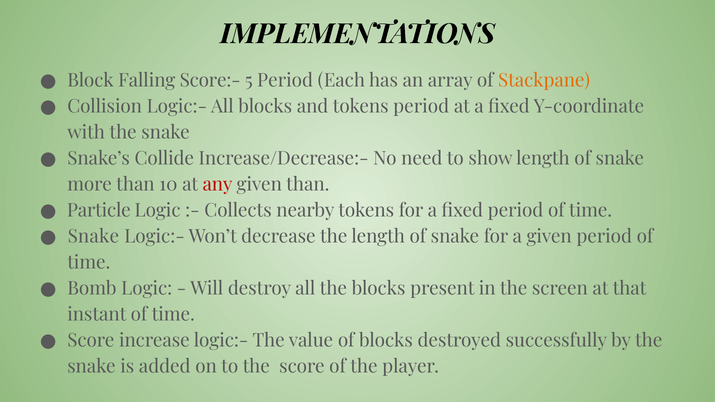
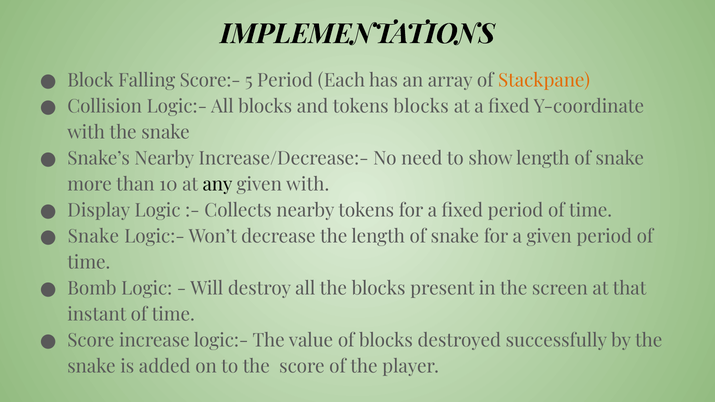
tokens period: period -> blocks
Snake’s Collide: Collide -> Nearby
any colour: red -> black
given than: than -> with
Particle: Particle -> Display
